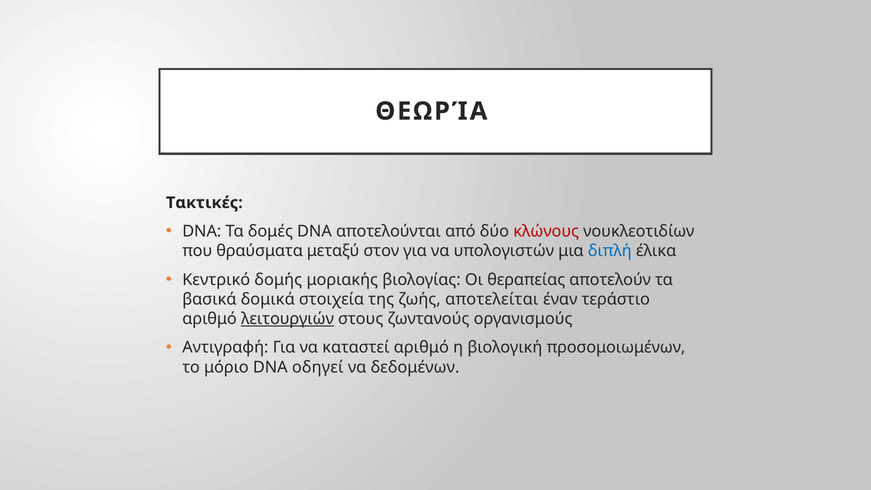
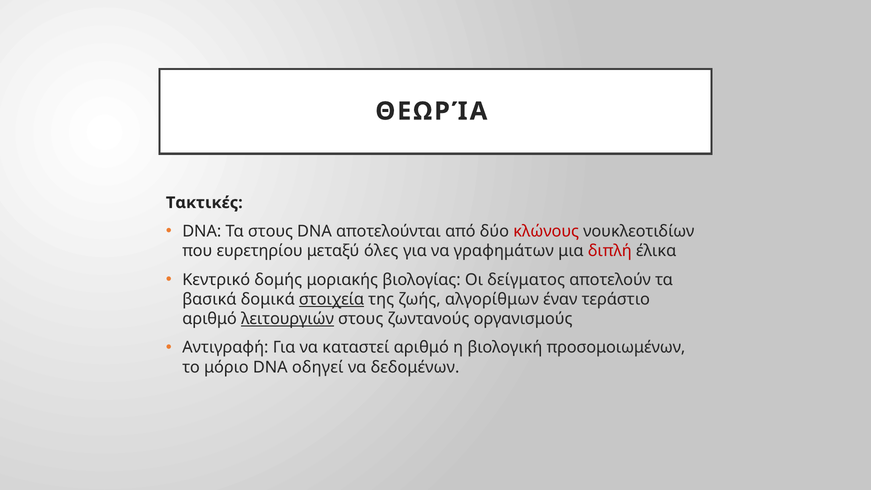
Τα δομές: δομές -> στους
θραύσματα: θραύσματα -> ευρετηρίου
στον: στον -> όλες
υπολογιστών: υπολογιστών -> γραφημάτων
διπλή colour: blue -> red
θεραπείας: θεραπείας -> δείγματος
στοιχεία underline: none -> present
αποτελείται: αποτελείται -> αλγορίθμων
